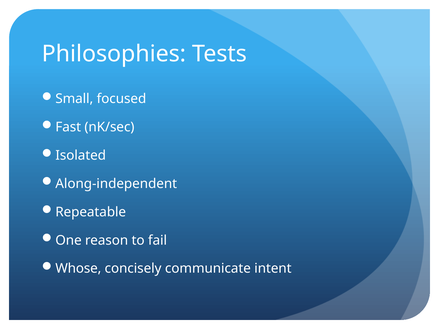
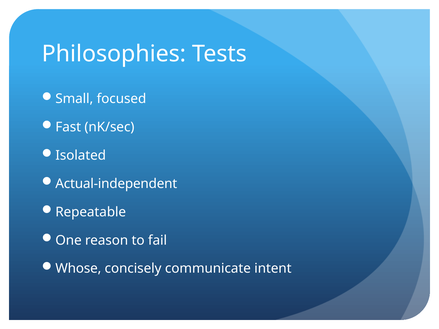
Along-independent: Along-independent -> Actual-independent
